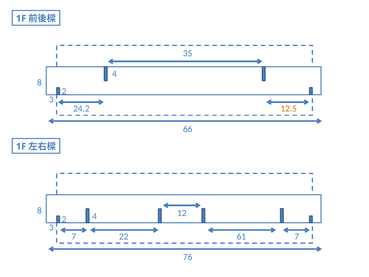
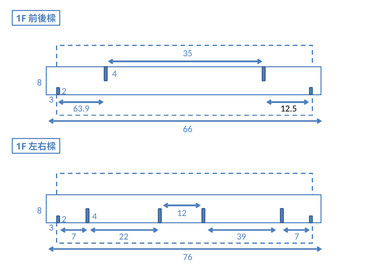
24.2: 24.2 -> 63.9
12.5 colour: orange -> black
61: 61 -> 39
